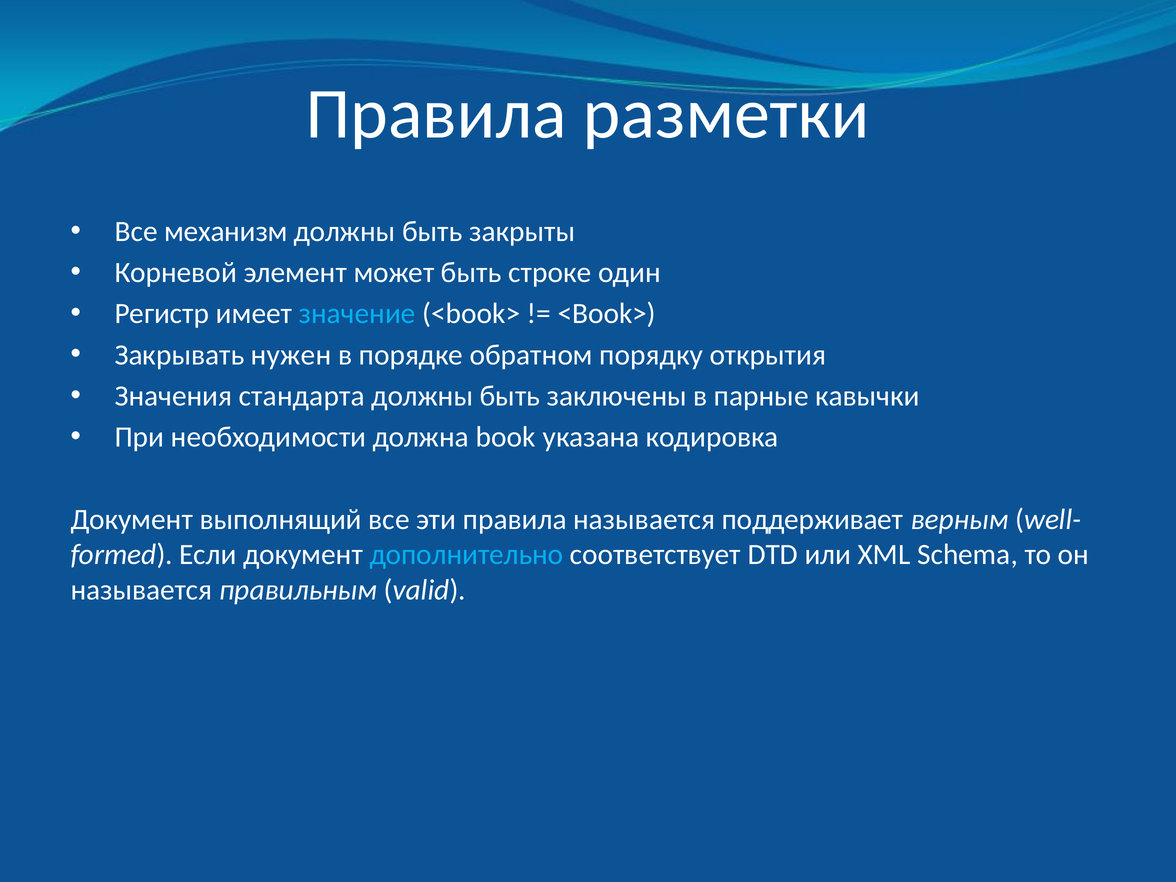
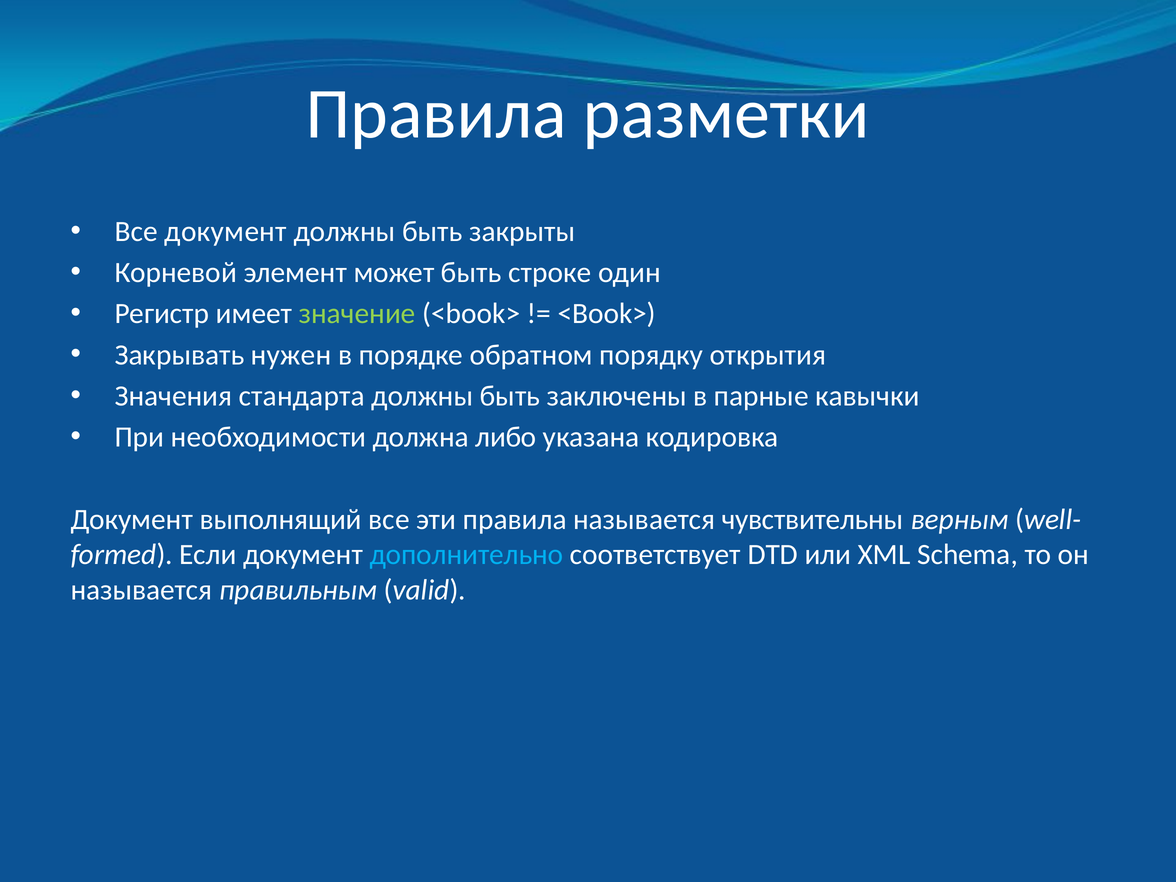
Все механизм: механизм -> документ
значение colour: light blue -> light green
book: book -> либо
поддерживает: поддерживает -> чувствительны
